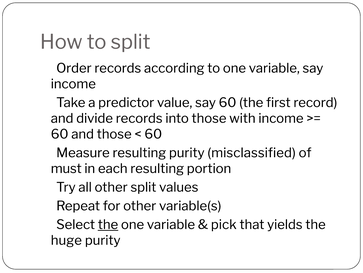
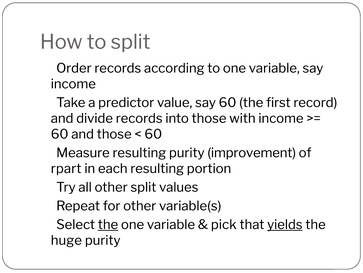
misclassified: misclassified -> improvement
must: must -> rpart
yields underline: none -> present
